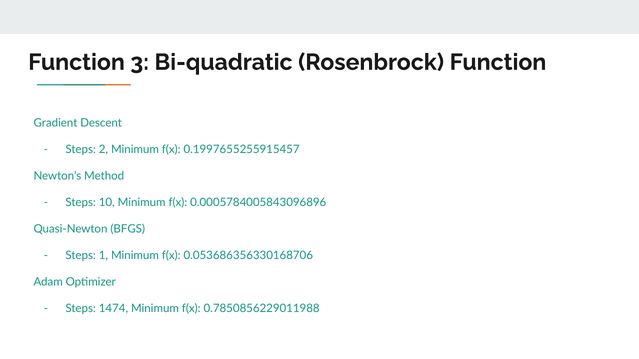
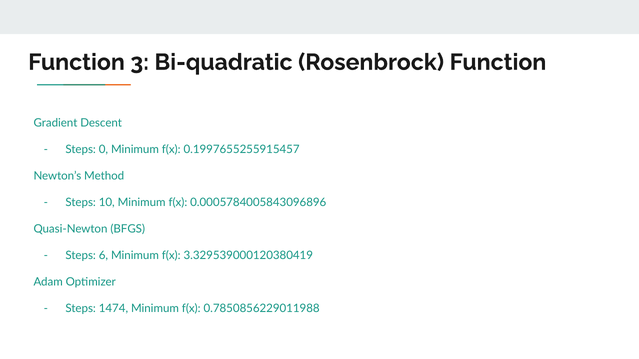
2: 2 -> 0
1: 1 -> 6
0.053686356330168706: 0.053686356330168706 -> 3.329539000120380419
